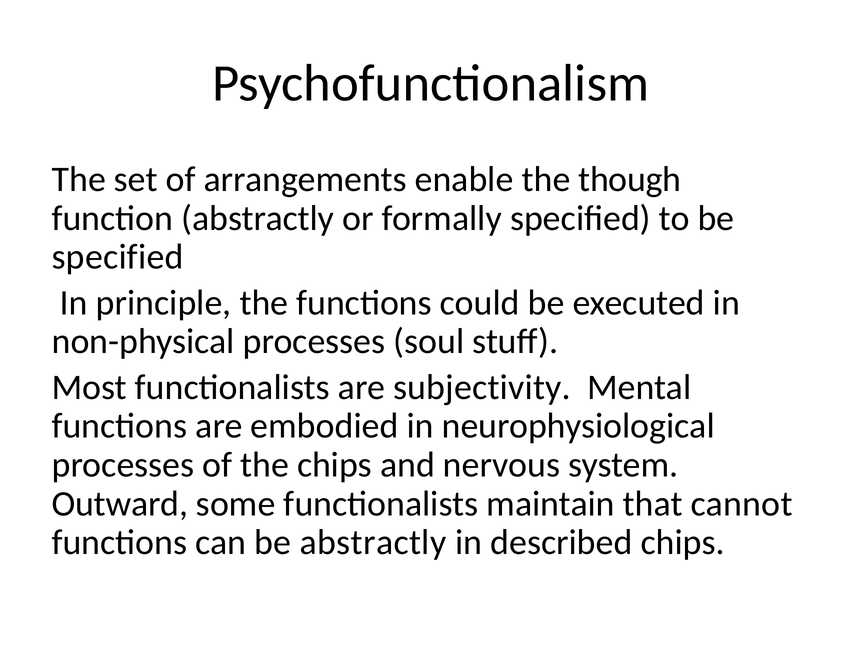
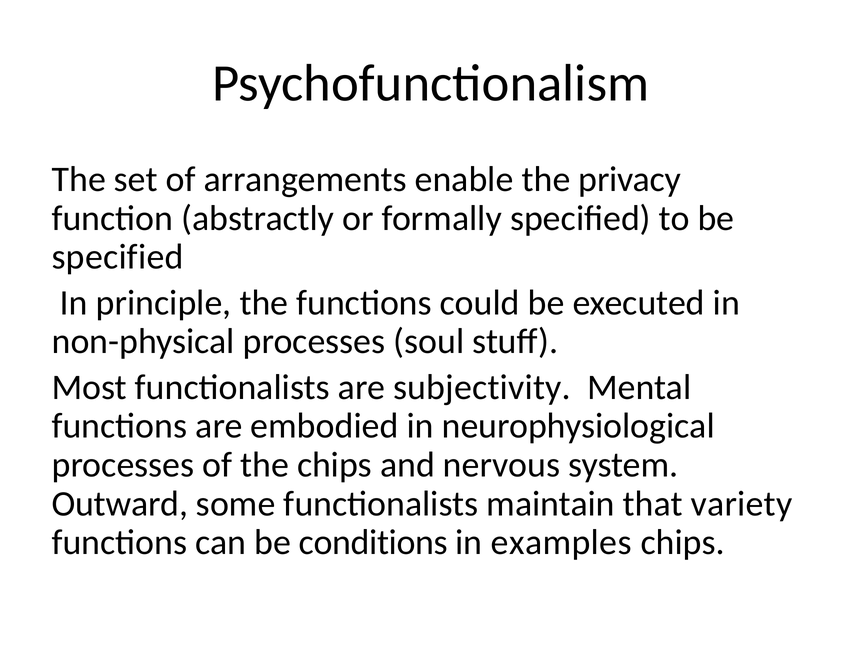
though: though -> privacy
cannot: cannot -> variety
be abstractly: abstractly -> conditions
described: described -> examples
